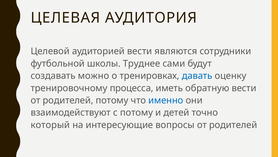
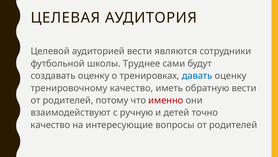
создавать можно: можно -> оценку
тренировочному процесса: процесса -> качество
именно colour: blue -> red
с потому: потому -> ручную
который at (50, 124): который -> качество
